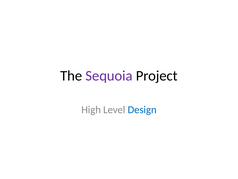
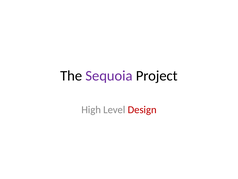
Design colour: blue -> red
